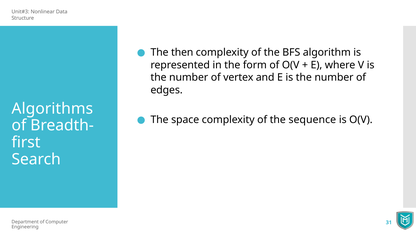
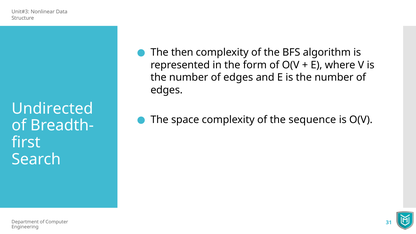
vertex at (238, 78): vertex -> edges
Algorithms: Algorithms -> Undirected
